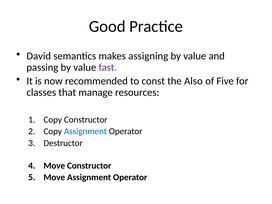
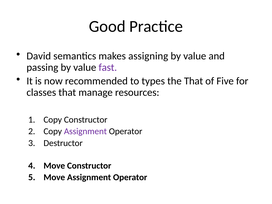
const: const -> types
the Also: Also -> That
Assignment at (85, 131) colour: blue -> purple
